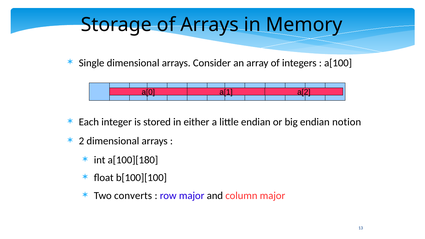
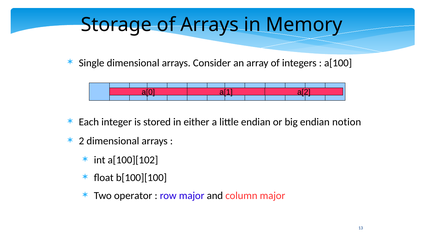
a[100][180: a[100][180 -> a[100][102
converts: converts -> operator
